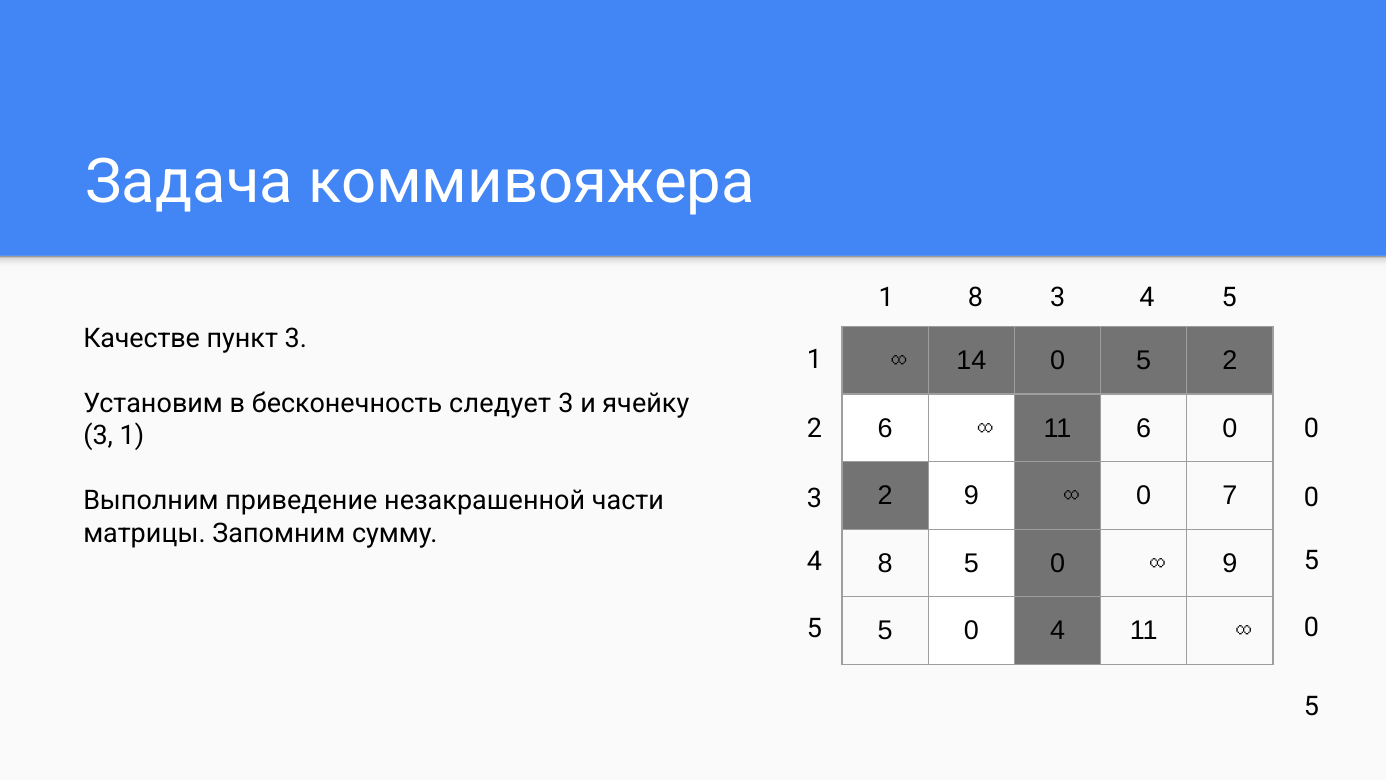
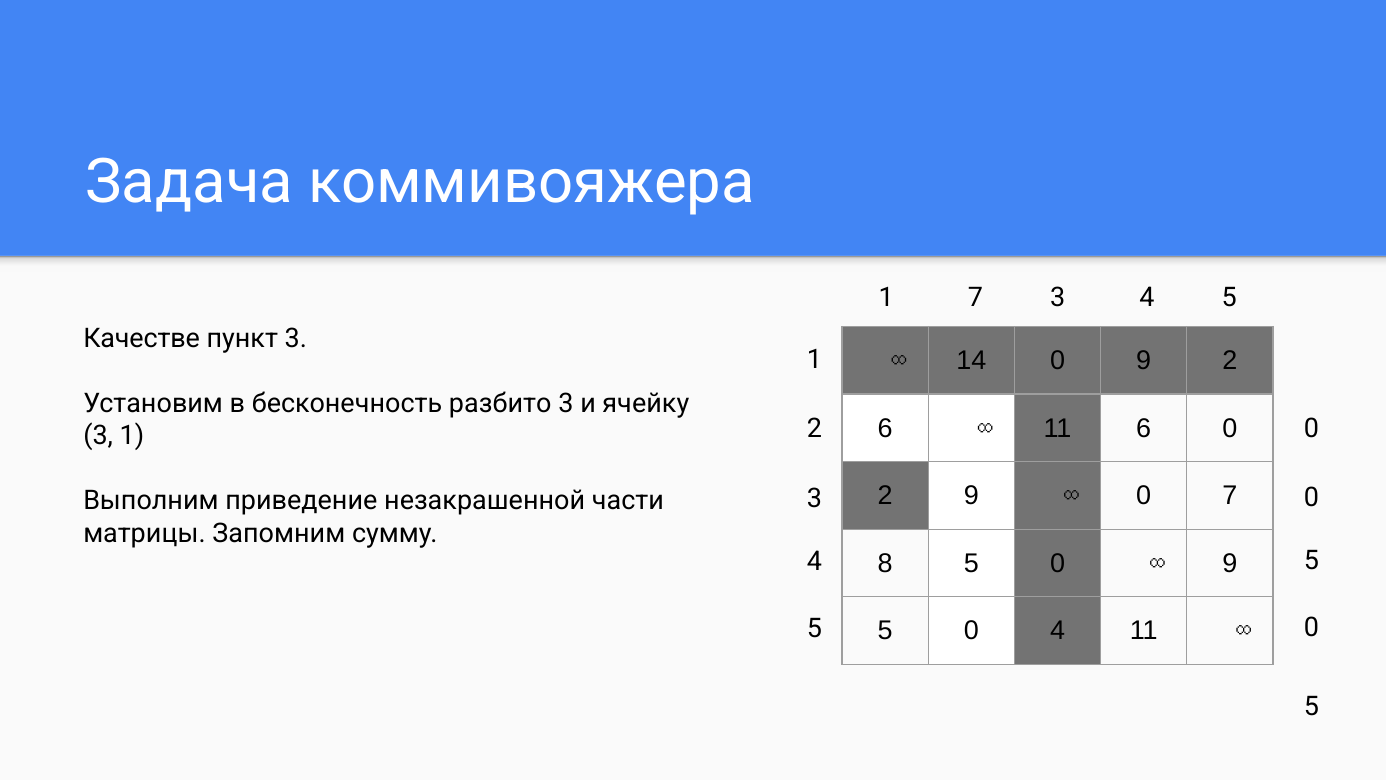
1 8: 8 -> 7
14 0 5: 5 -> 9
следует: следует -> разбито
